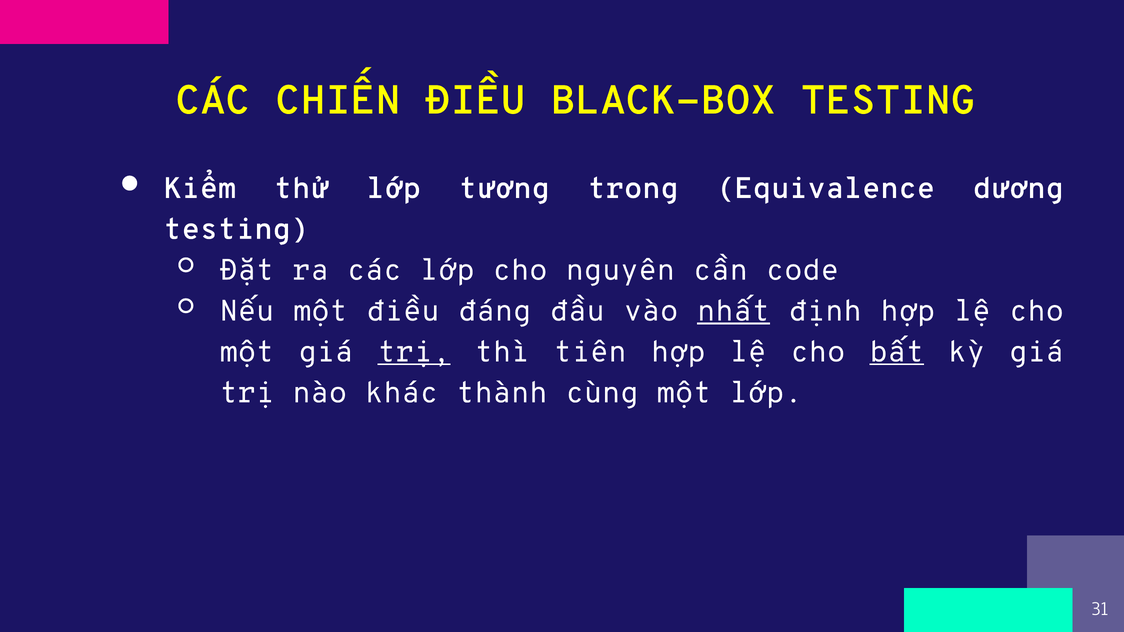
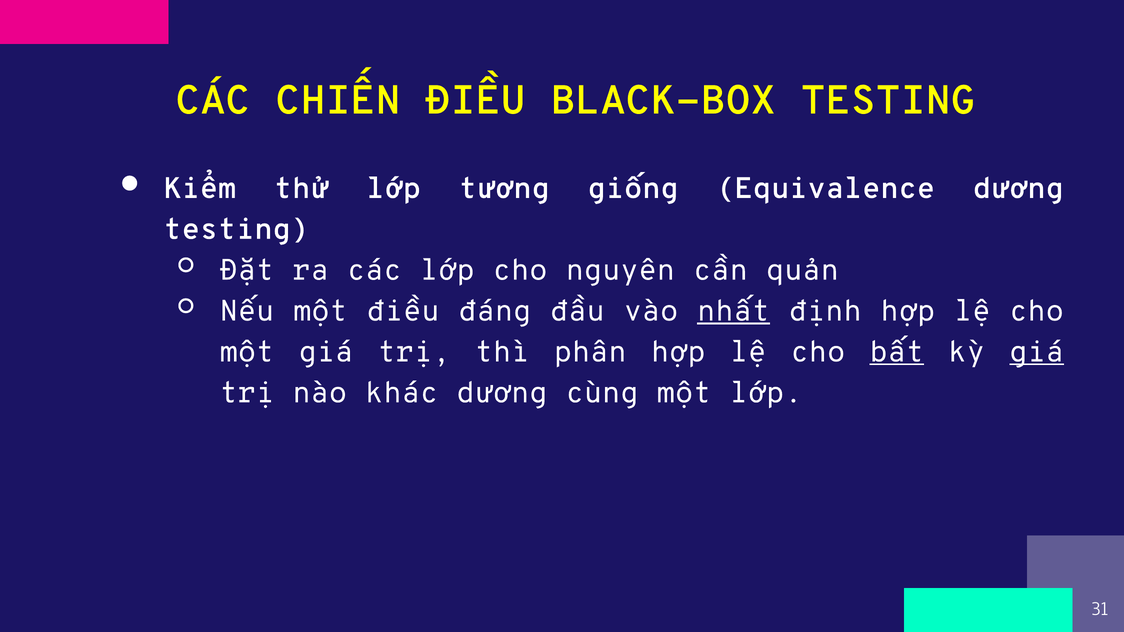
trong: trong -> giống
code: code -> quản
trị at (414, 352) underline: present -> none
tiên: tiên -> phân
giá at (1037, 352) underline: none -> present
khác thành: thành -> dương
